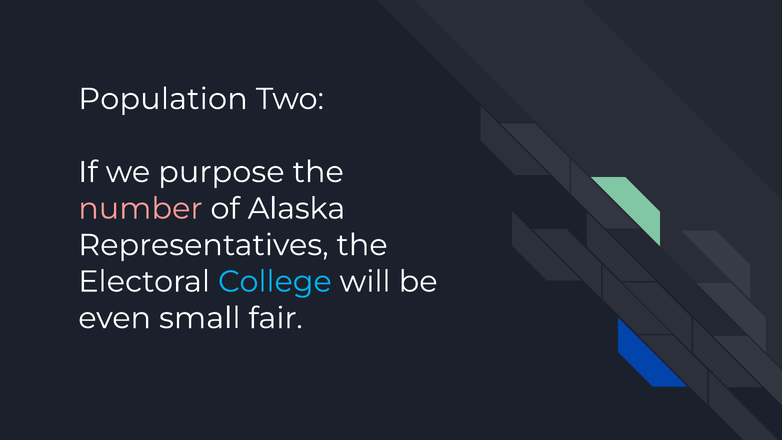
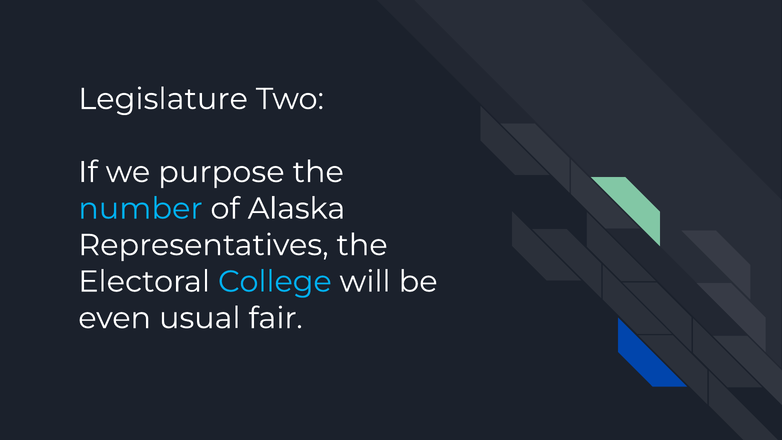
Population: Population -> Legislature
number colour: pink -> light blue
small: small -> usual
